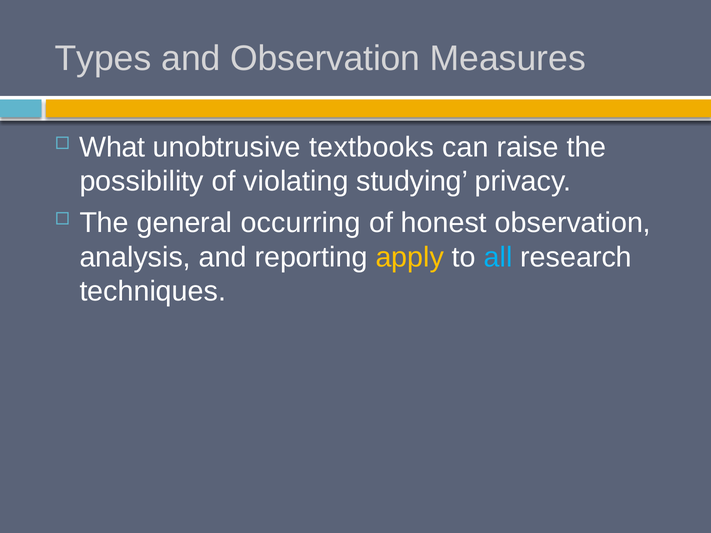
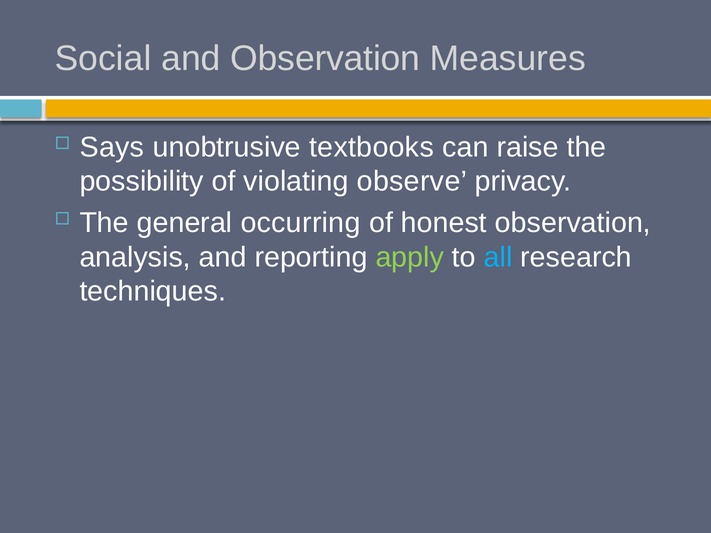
Types: Types -> Social
What: What -> Says
studying: studying -> observe
apply colour: yellow -> light green
